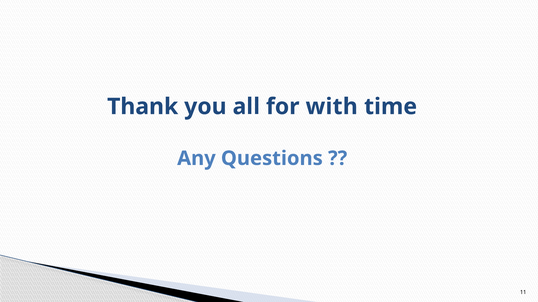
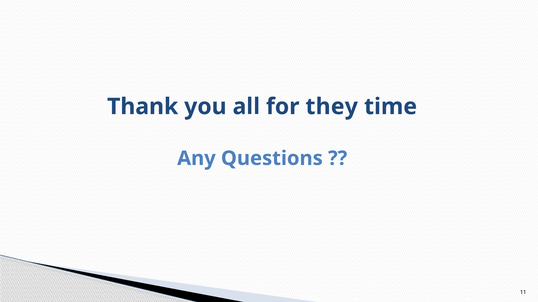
with: with -> they
